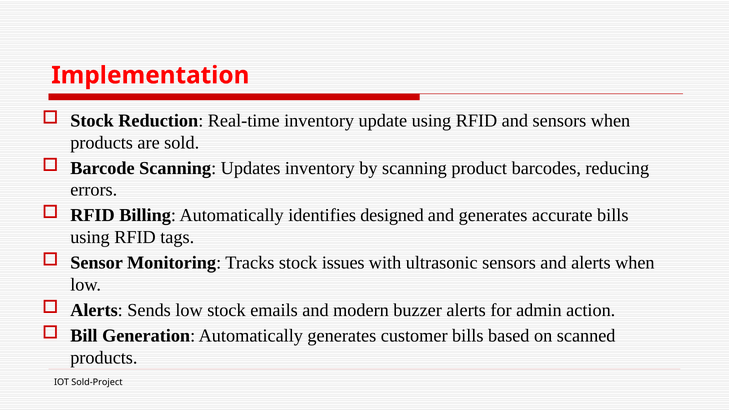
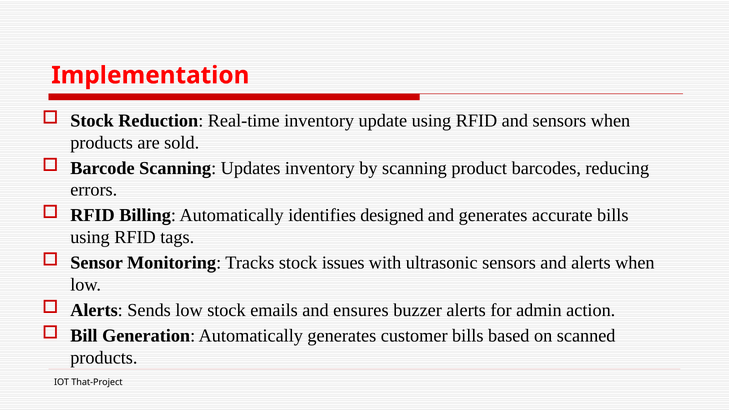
modern: modern -> ensures
Sold-Project: Sold-Project -> That-Project
